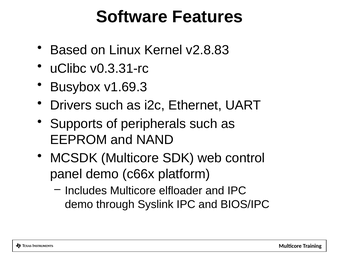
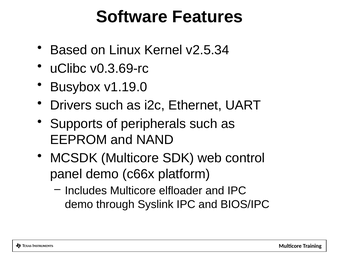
v2.8.83: v2.8.83 -> v2.5.34
v0.3.31-rc: v0.3.31-rc -> v0.3.69-rc
v1.69.3: v1.69.3 -> v1.19.0
